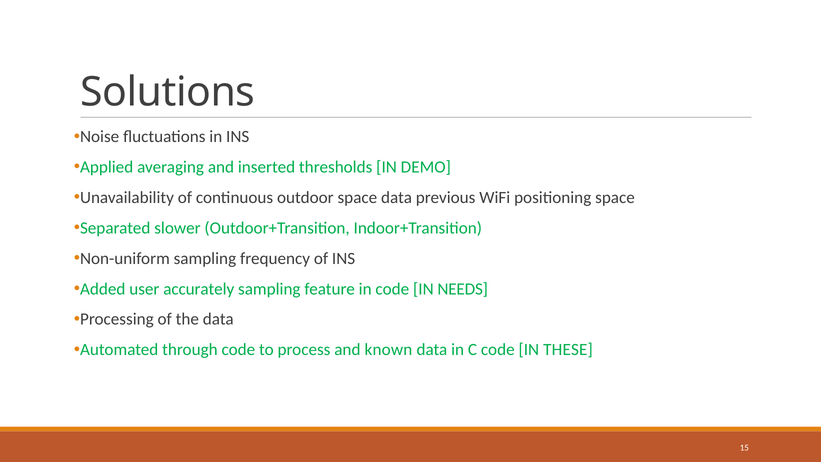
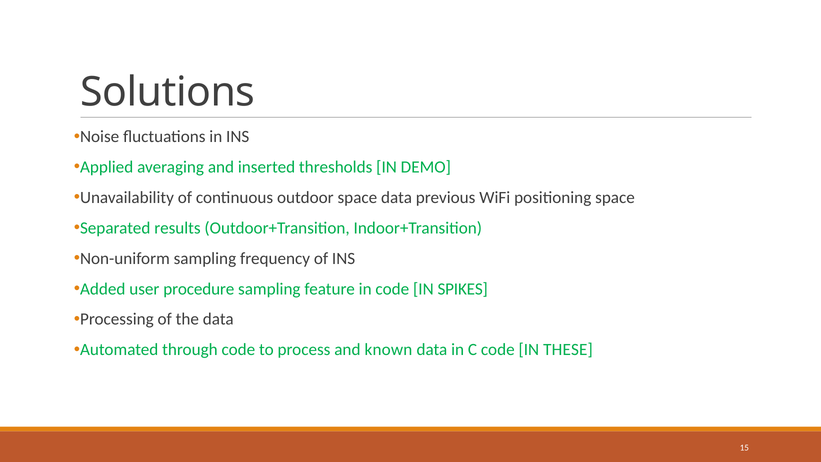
slower: slower -> results
accurately: accurately -> procedure
NEEDS: NEEDS -> SPIKES
